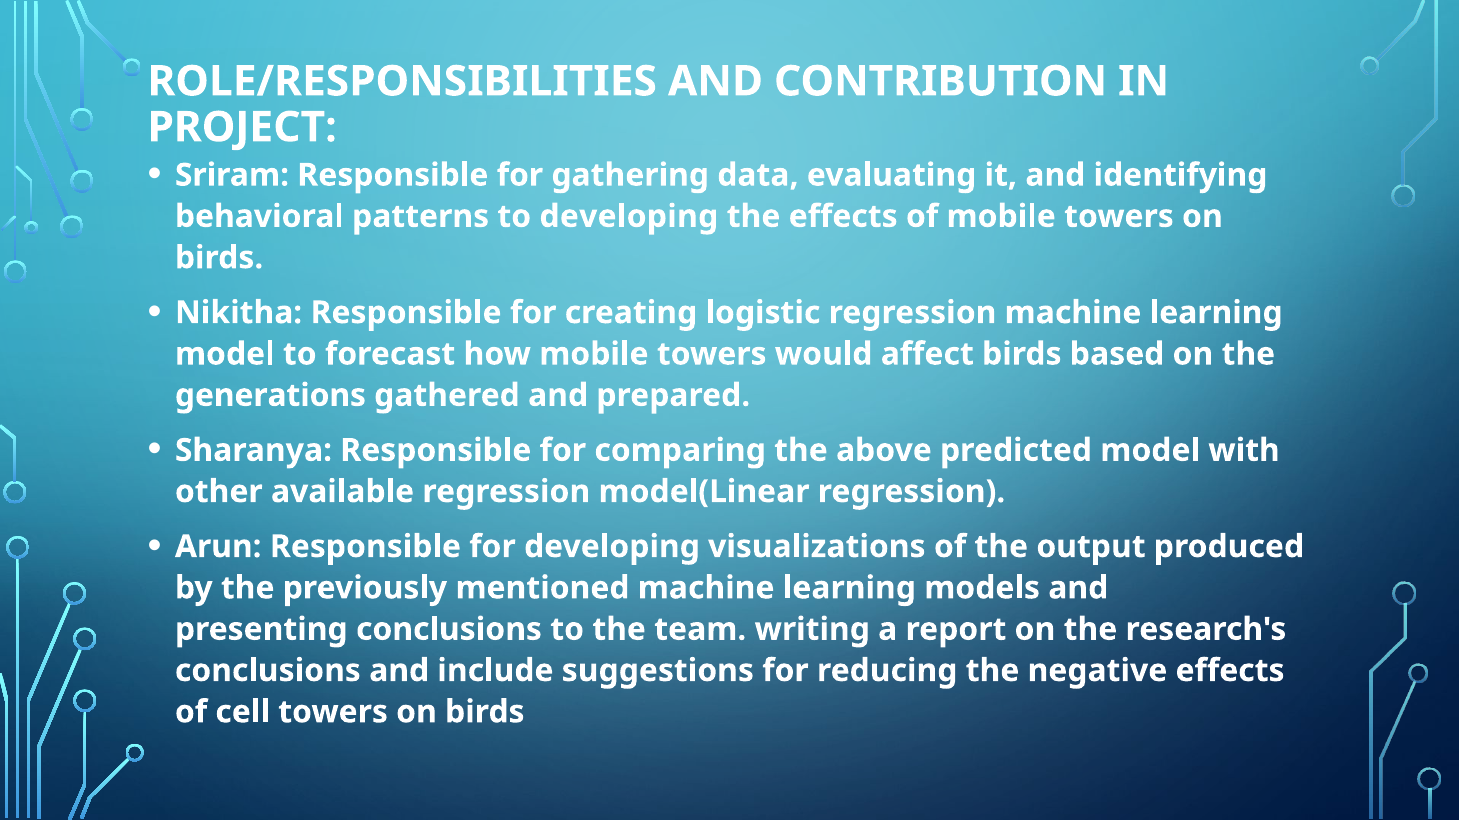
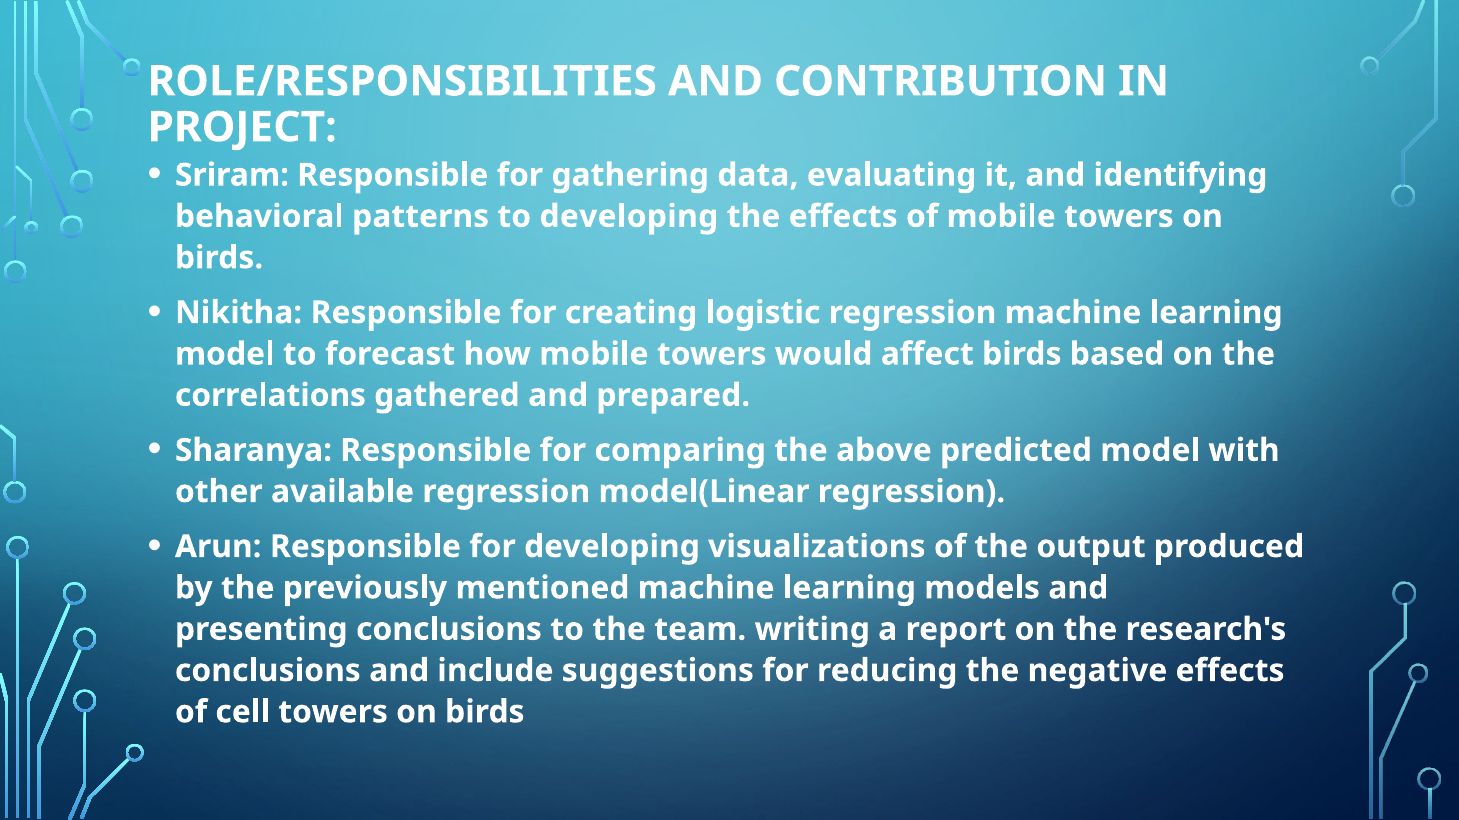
generations: generations -> correlations
